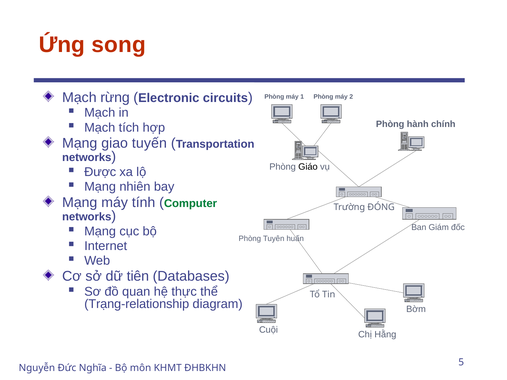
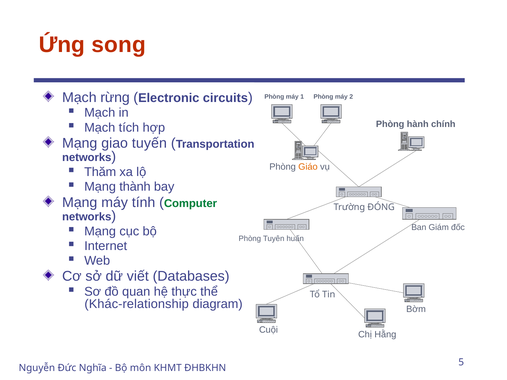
Giáo colour: black -> orange
Được: Được -> Thăm
nhiên: nhiên -> thành
tiên: tiên -> viết
Trạng-relationship: Trạng-relationship -> Khác-relationship
